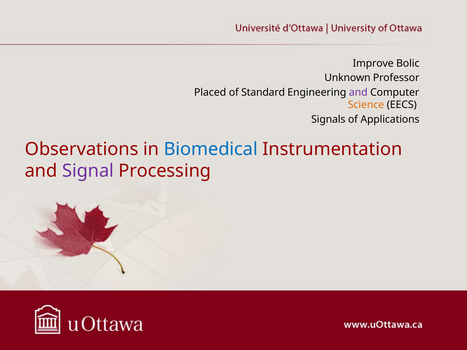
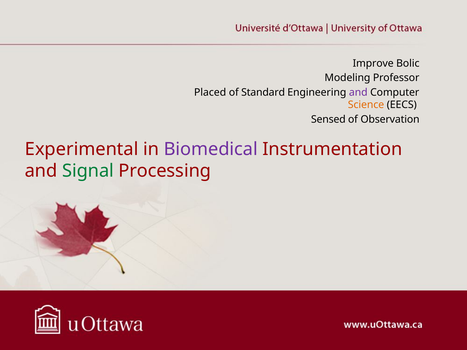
Unknown: Unknown -> Modeling
Signals: Signals -> Sensed
Applications: Applications -> Observation
Observations: Observations -> Experimental
Biomedical colour: blue -> purple
Signal colour: purple -> green
